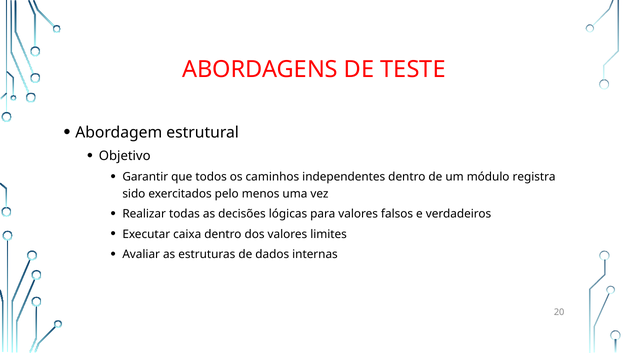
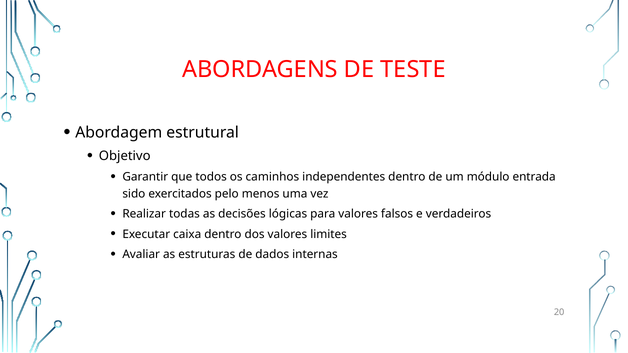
registra: registra -> entrada
